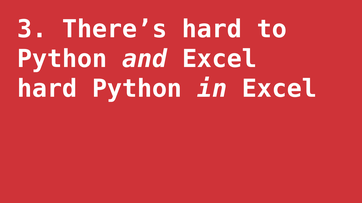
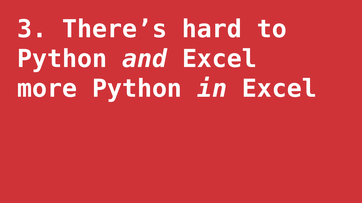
hard at (47, 89): hard -> more
